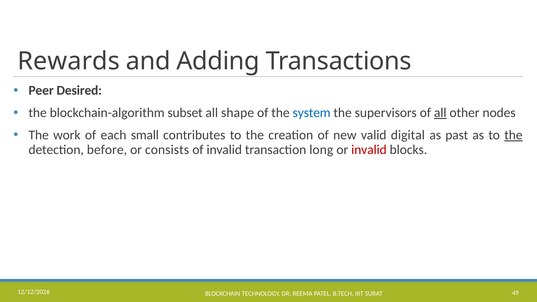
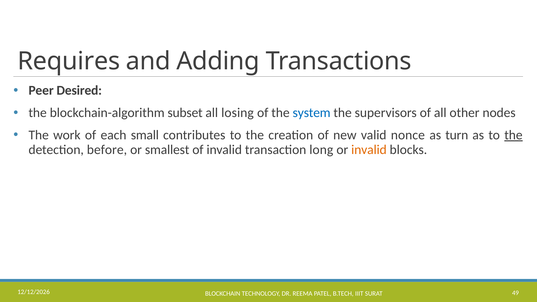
Rewards: Rewards -> Requires
shape: shape -> losing
all at (440, 113) underline: present -> none
digital: digital -> nonce
past: past -> turn
consists: consists -> smallest
invalid at (369, 150) colour: red -> orange
